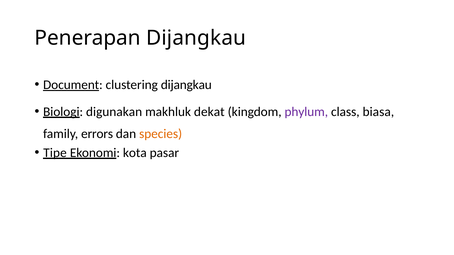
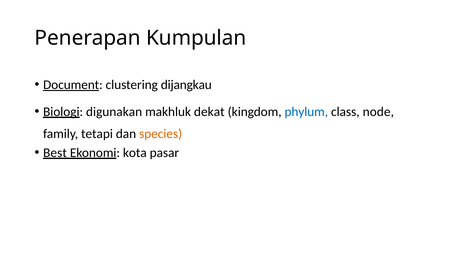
Penerapan Dijangkau: Dijangkau -> Kumpulan
phylum colour: purple -> blue
biasa: biasa -> node
errors: errors -> tetapi
Tipe: Tipe -> Best
